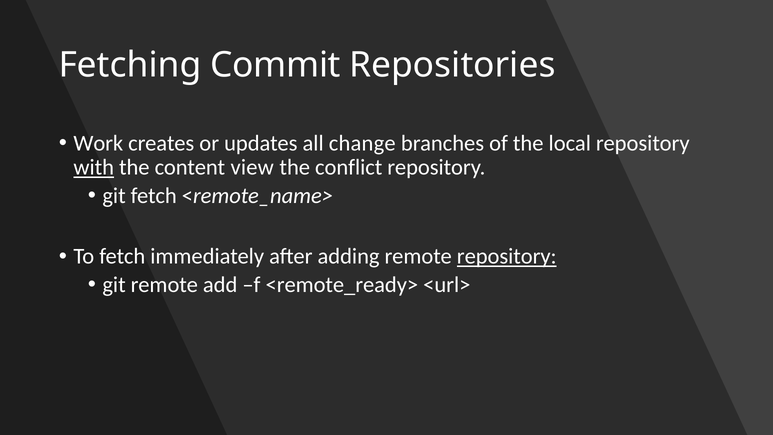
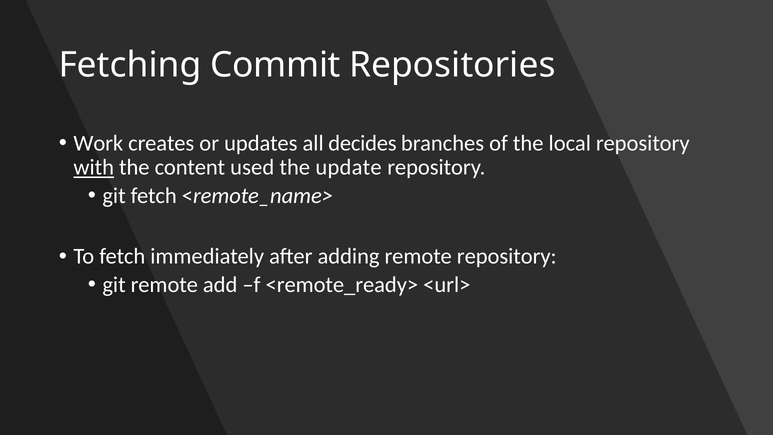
change: change -> decides
view: view -> used
conflict: conflict -> update
repository at (507, 256) underline: present -> none
